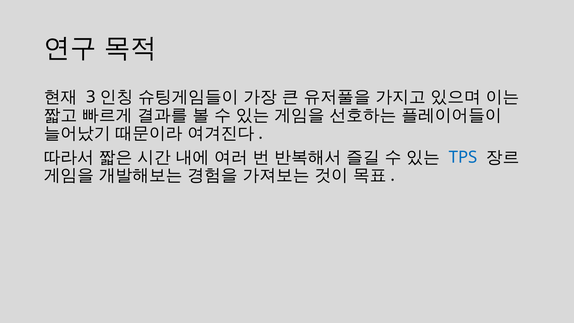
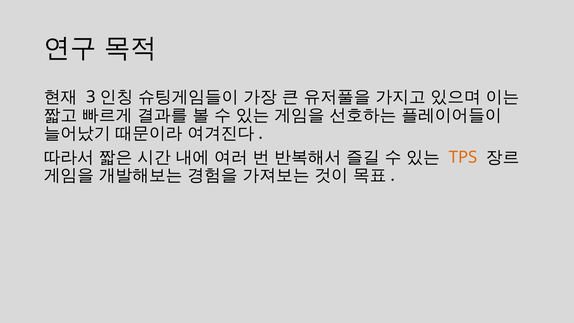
TPS colour: blue -> orange
